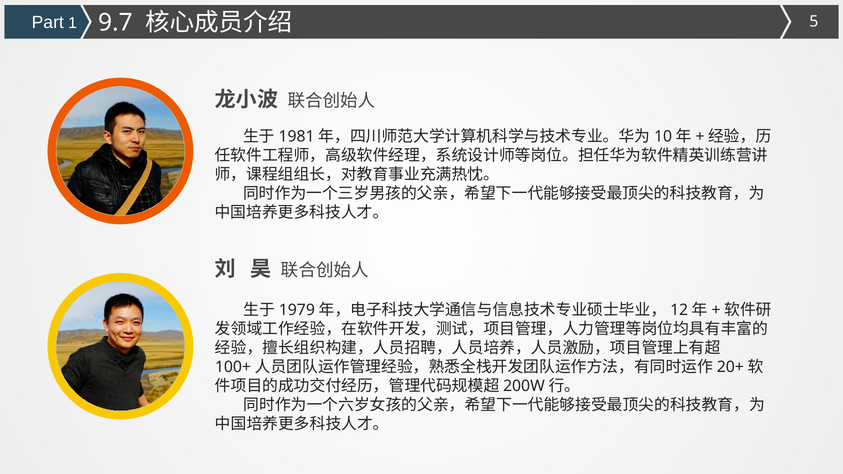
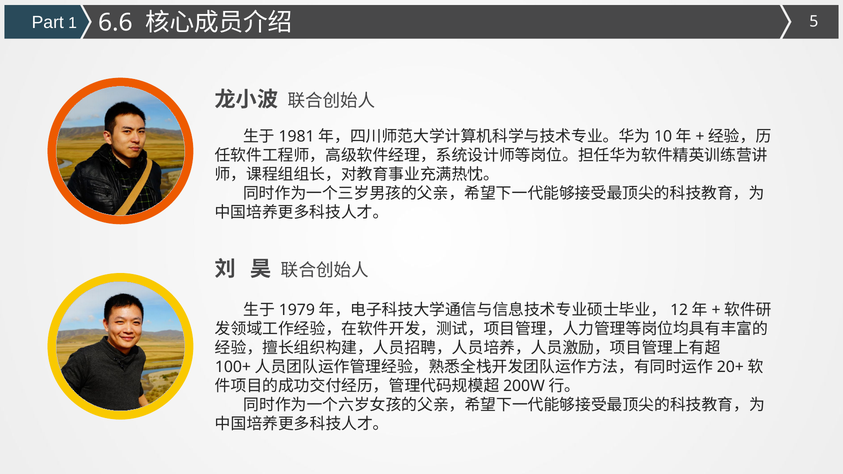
9.7: 9.7 -> 6.6
